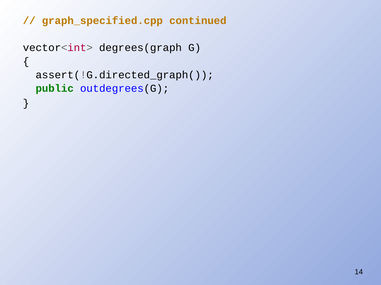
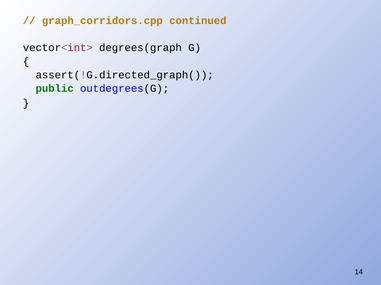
graph_specified.cpp: graph_specified.cpp -> graph_corridors.cpp
